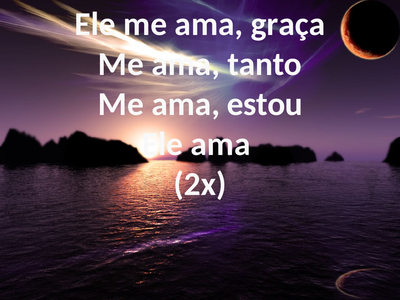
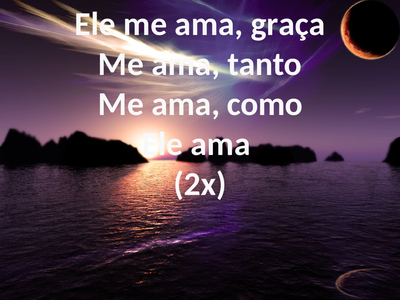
estou: estou -> como
